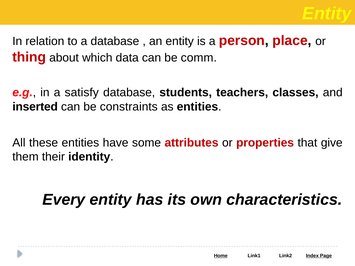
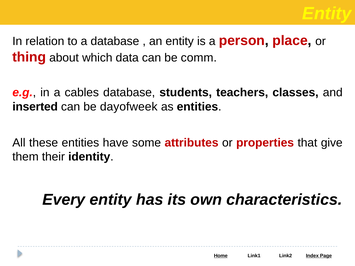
satisfy: satisfy -> cables
constraints: constraints -> dayofweek
